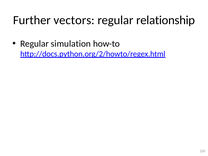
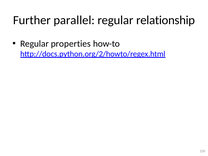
vectors: vectors -> parallel
simulation: simulation -> properties
